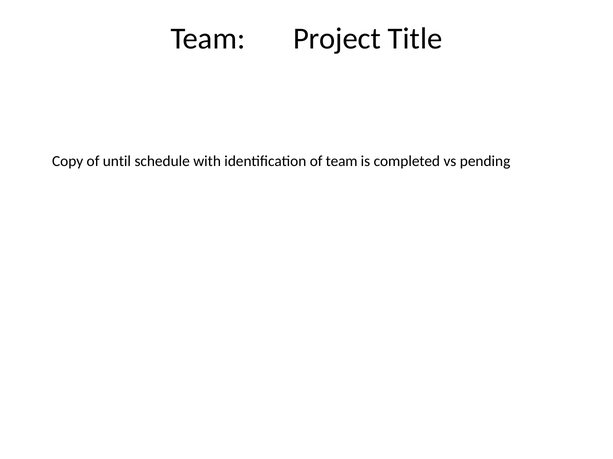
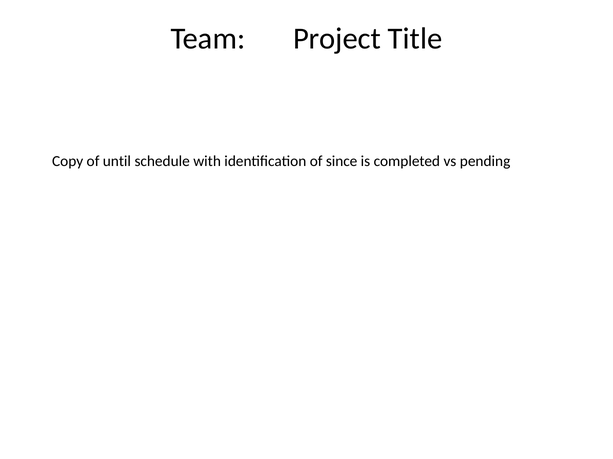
of team: team -> since
